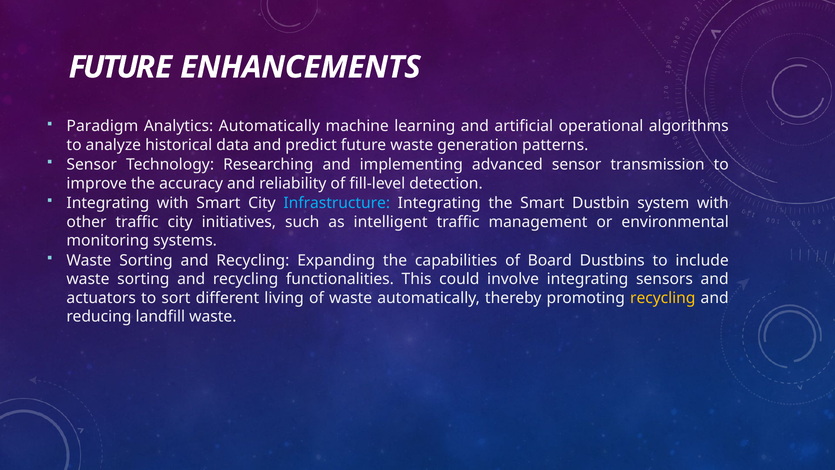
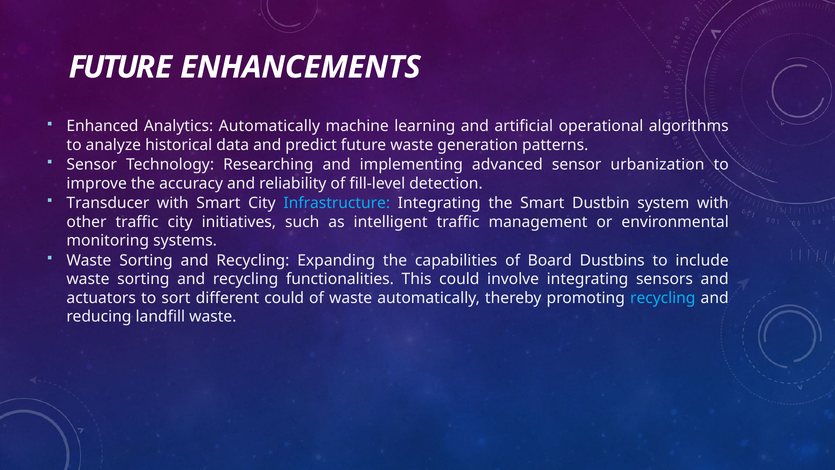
Paradigm: Paradigm -> Enhanced
transmission: transmission -> urbanization
Integrating at (108, 203): Integrating -> Transducer
different living: living -> could
recycling at (663, 298) colour: yellow -> light blue
